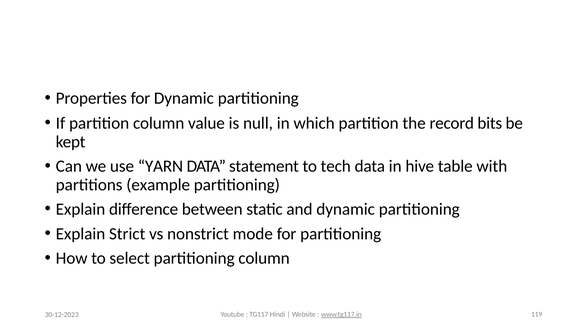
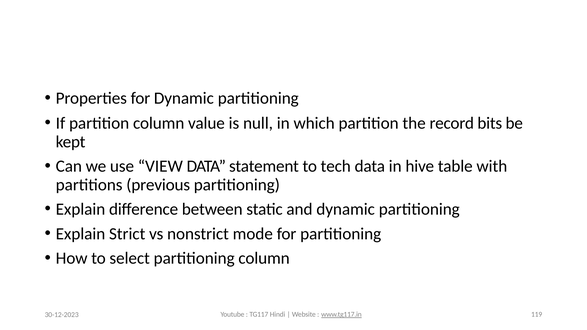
YARN: YARN -> VIEW
example: example -> previous
